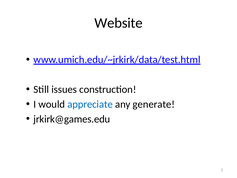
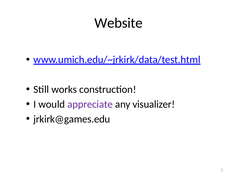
issues: issues -> works
appreciate colour: blue -> purple
generate: generate -> visualizer
